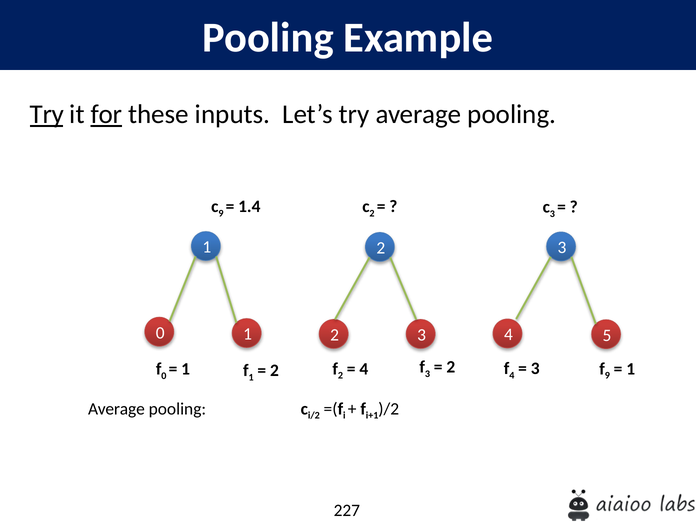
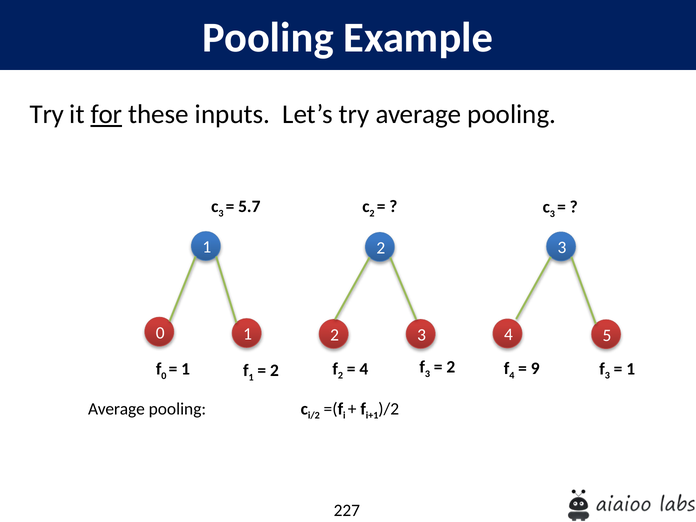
Try at (47, 114) underline: present -> none
9 at (221, 213): 9 -> 3
1.4: 1.4 -> 5.7
3 at (535, 369): 3 -> 9
9 at (607, 376): 9 -> 3
